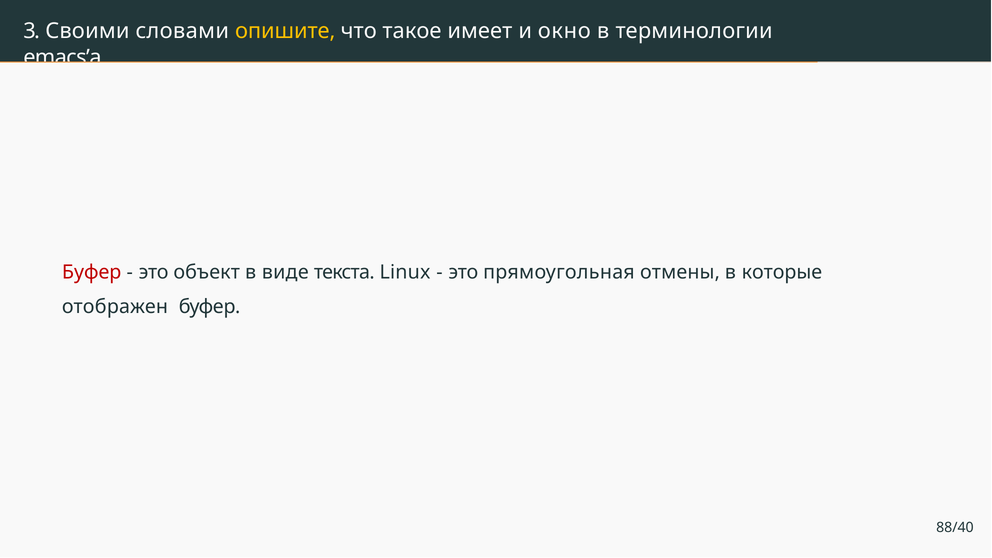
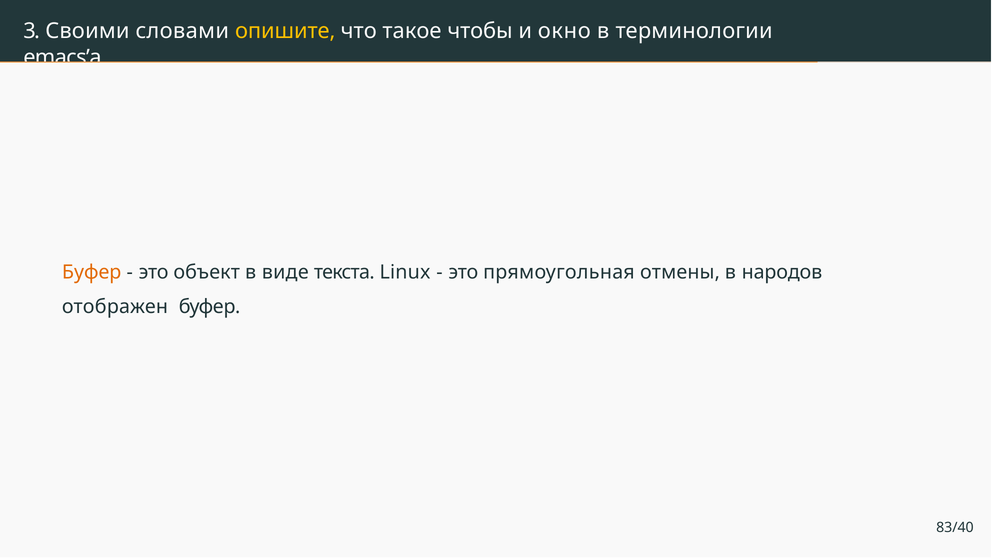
имеет: имеет -> чтобы
Буфер at (92, 273) colour: red -> orange
которые: которые -> народов
88/40: 88/40 -> 83/40
